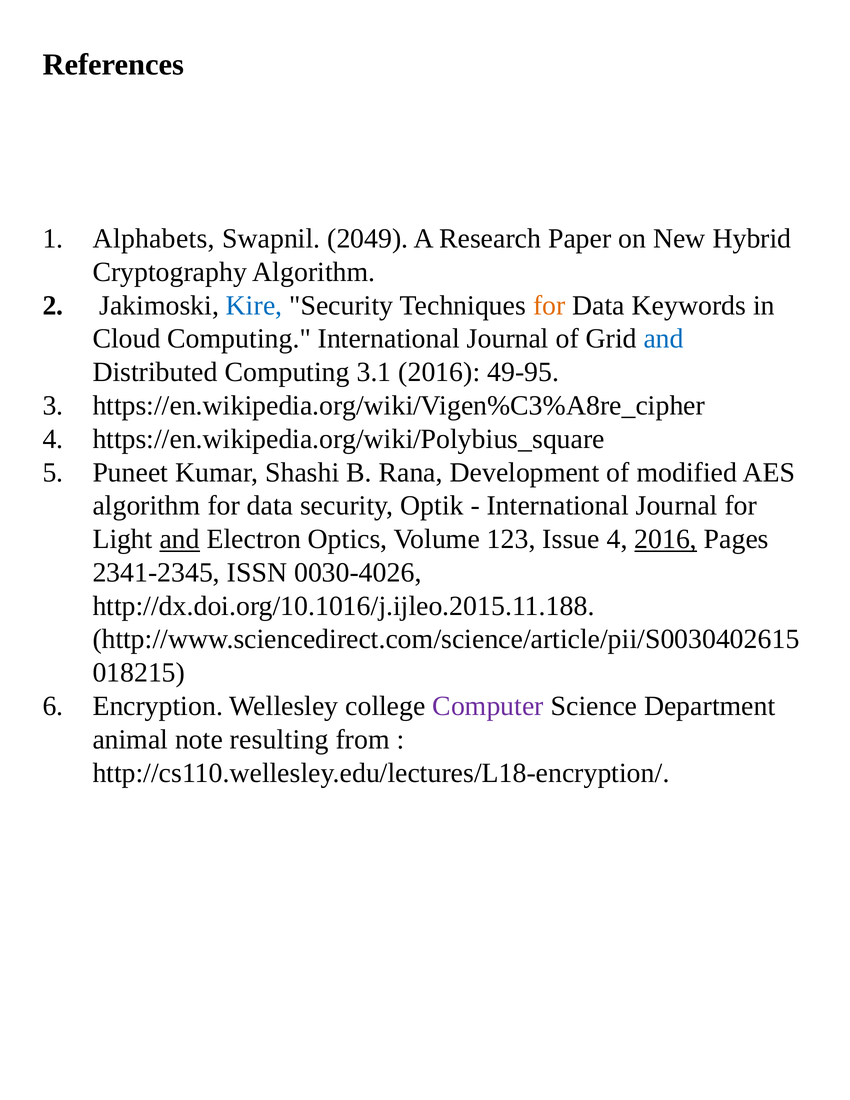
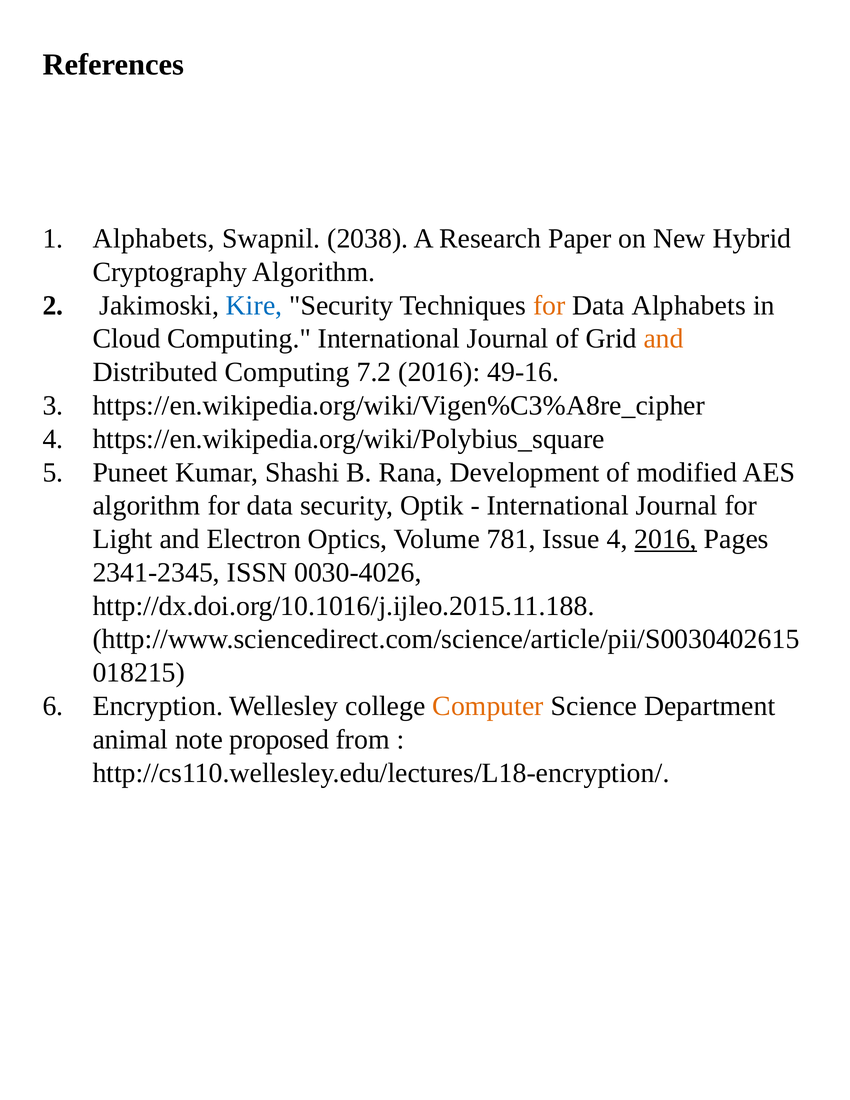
2049: 2049 -> 2038
Data Keywords: Keywords -> Alphabets
and at (664, 339) colour: blue -> orange
3.1: 3.1 -> 7.2
49-95: 49-95 -> 49-16
and at (180, 539) underline: present -> none
123: 123 -> 781
Computer colour: purple -> orange
resulting: resulting -> proposed
